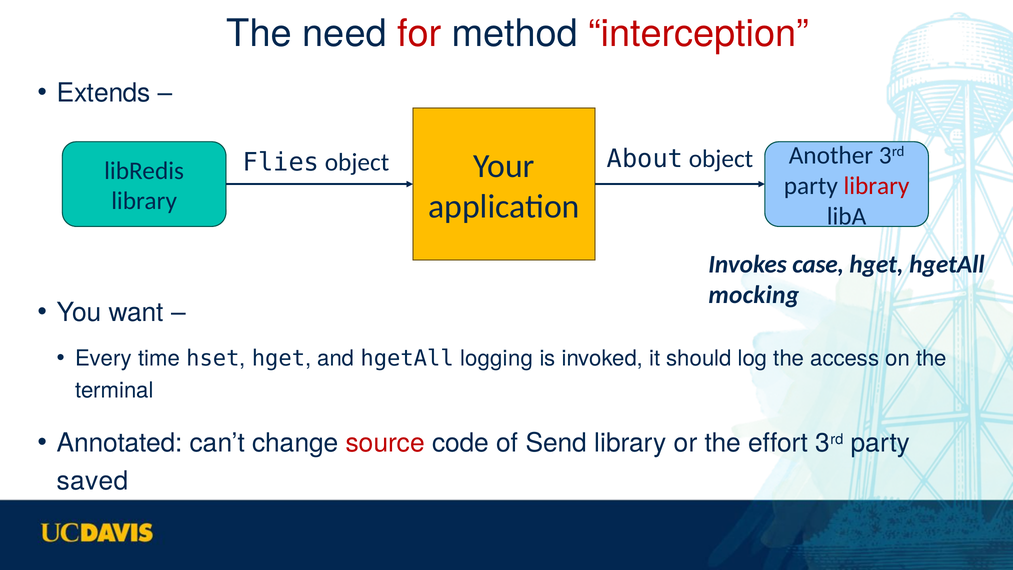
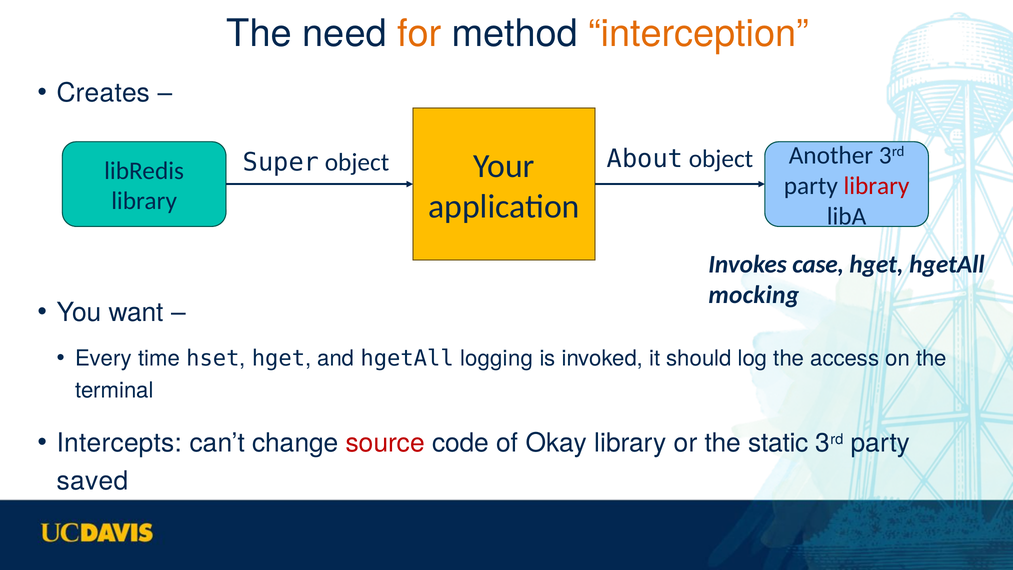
for colour: red -> orange
interception colour: red -> orange
Extends: Extends -> Creates
Flies: Flies -> Super
Annotated: Annotated -> Intercepts
Send: Send -> Okay
effort: effort -> static
